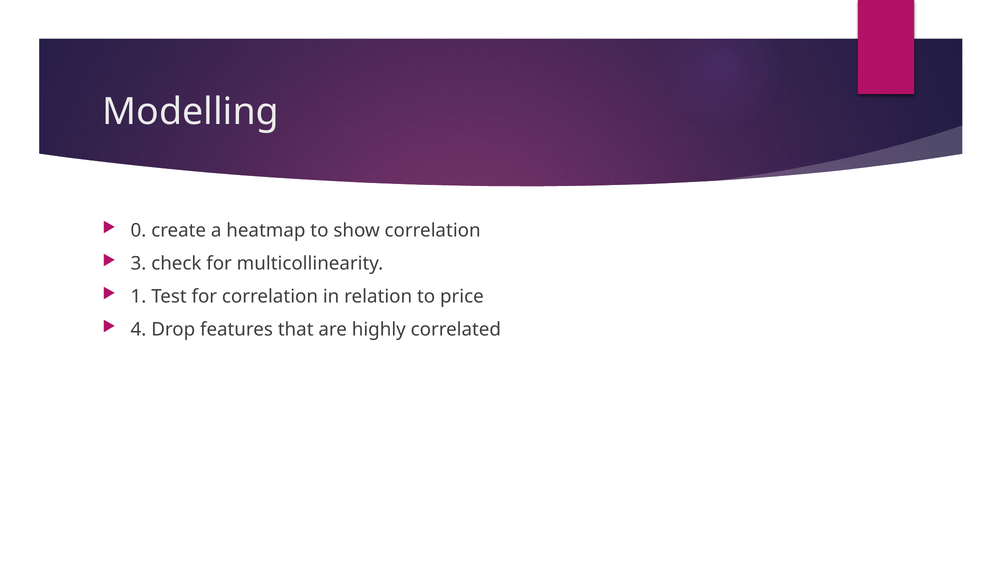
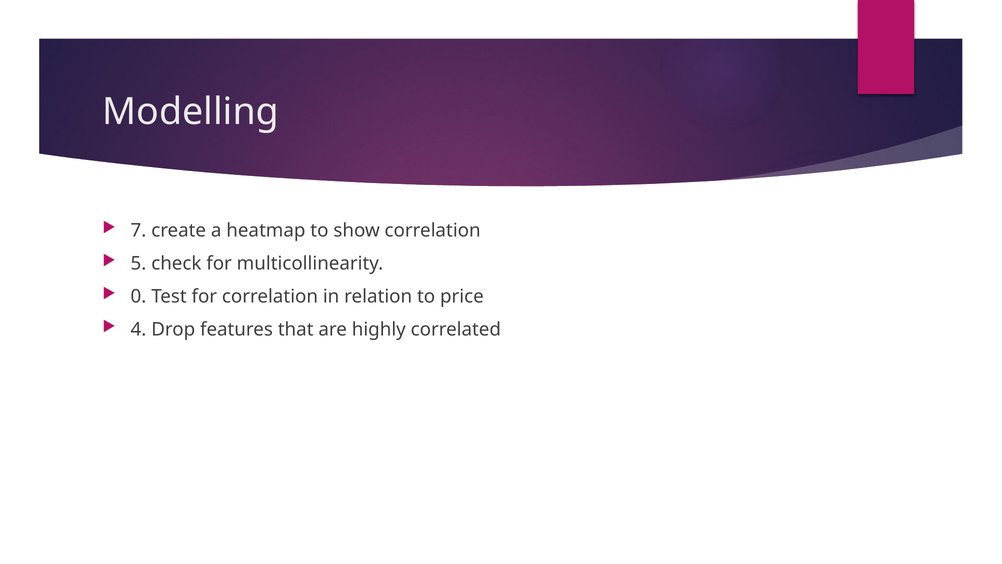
0: 0 -> 7
3: 3 -> 5
1: 1 -> 0
